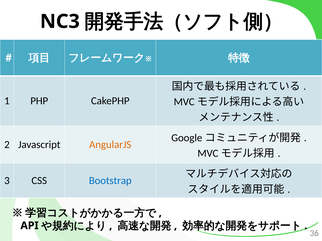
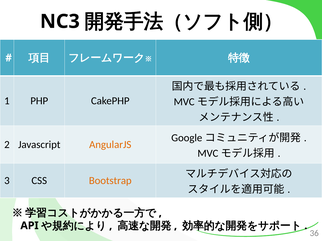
Bootstrap colour: blue -> orange
